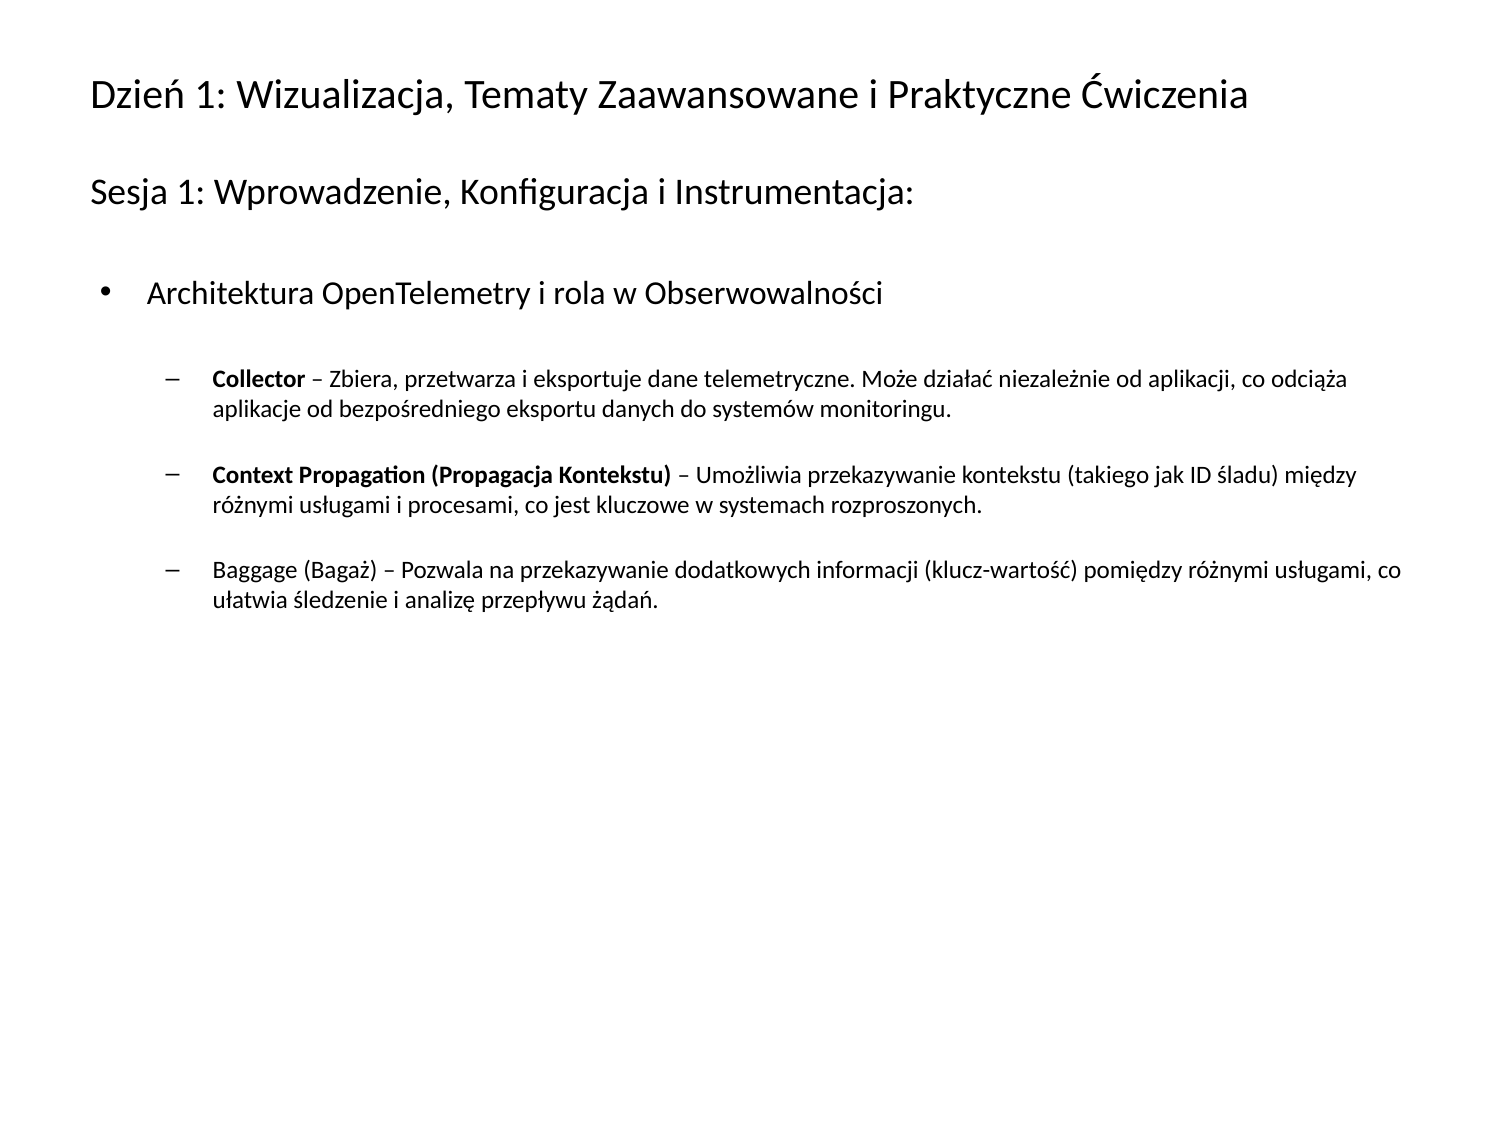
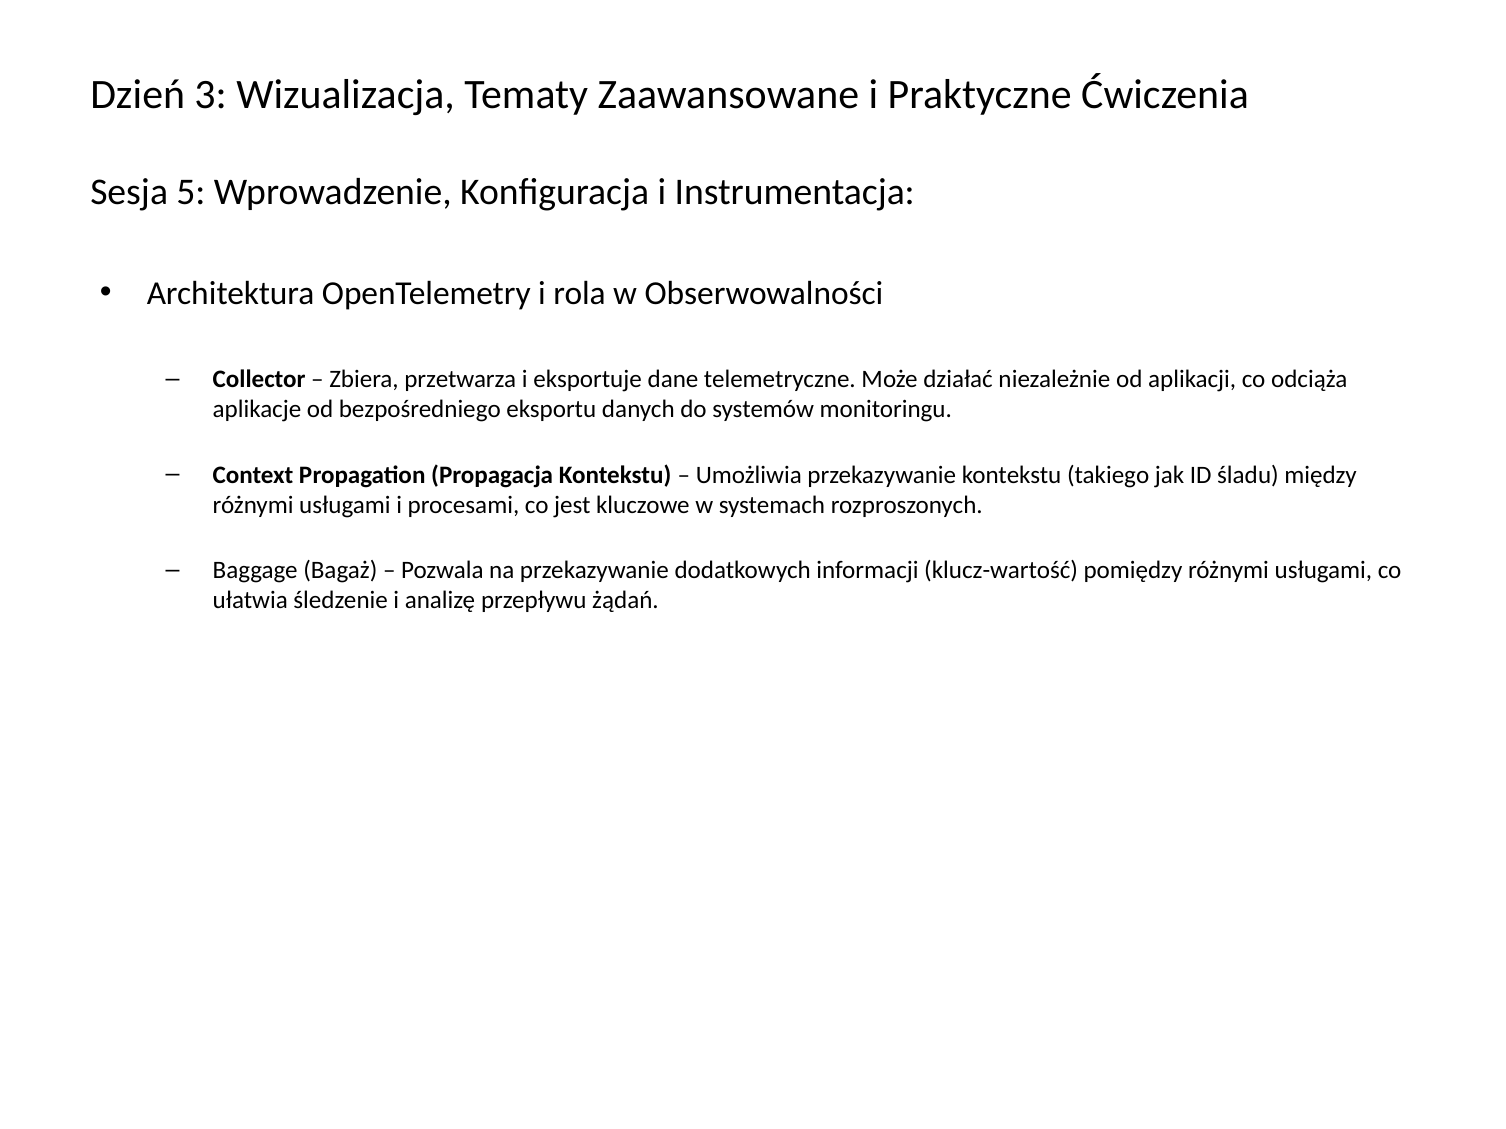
Dzień 1: 1 -> 3
Sesja 1: 1 -> 5
